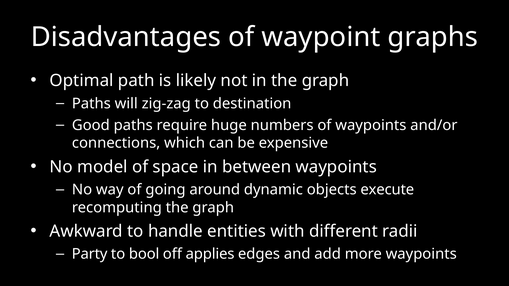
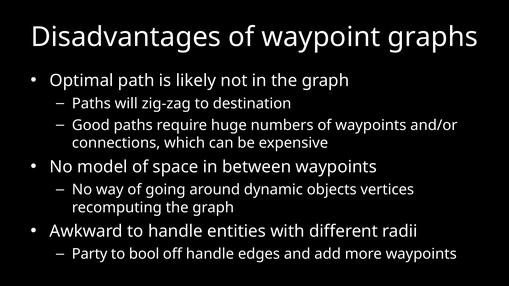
execute: execute -> vertices
off applies: applies -> handle
